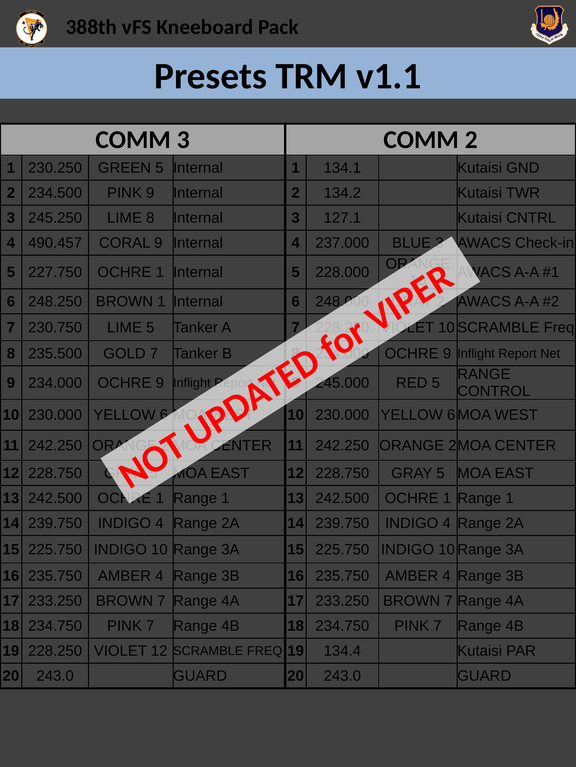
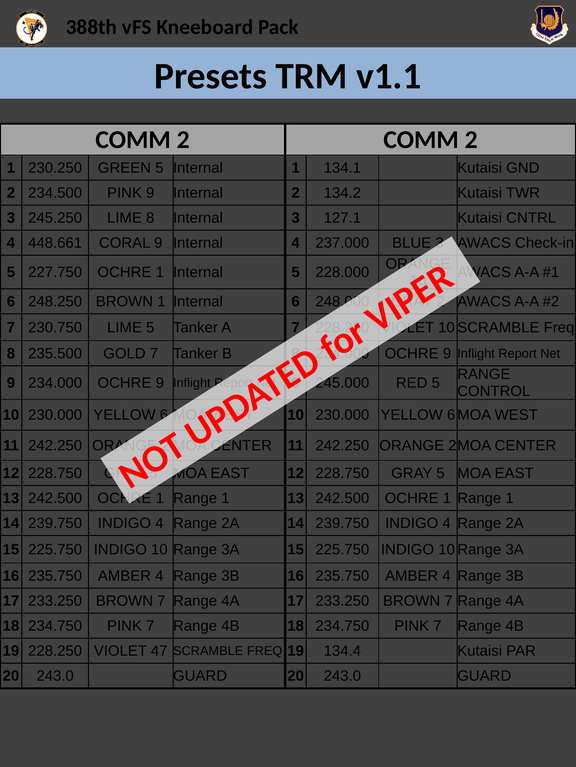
3 at (183, 140): 3 -> 2
490.457: 490.457 -> 448.661
VIOLET 12: 12 -> 47
